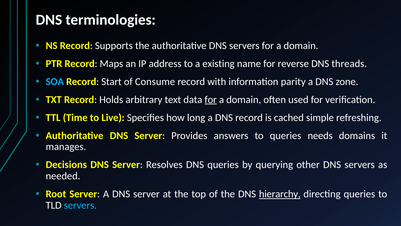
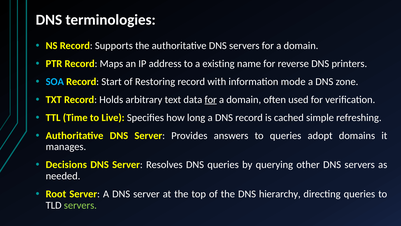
threads: threads -> printers
Consume: Consume -> Restoring
parity: parity -> mode
needs: needs -> adopt
hierarchy underline: present -> none
servers at (80, 205) colour: light blue -> light green
